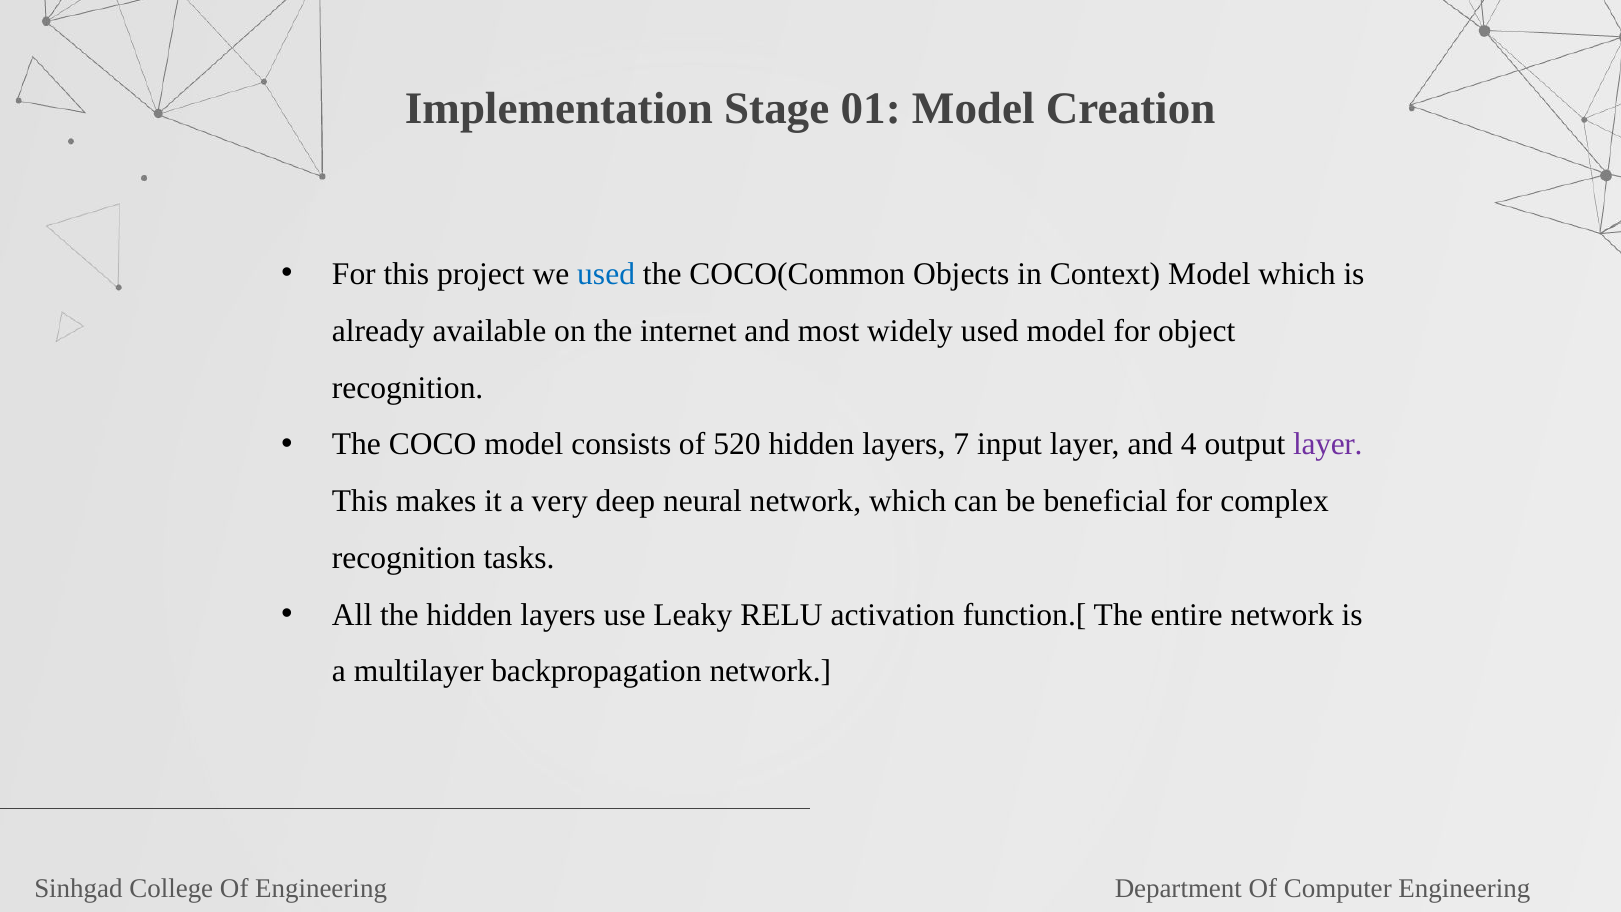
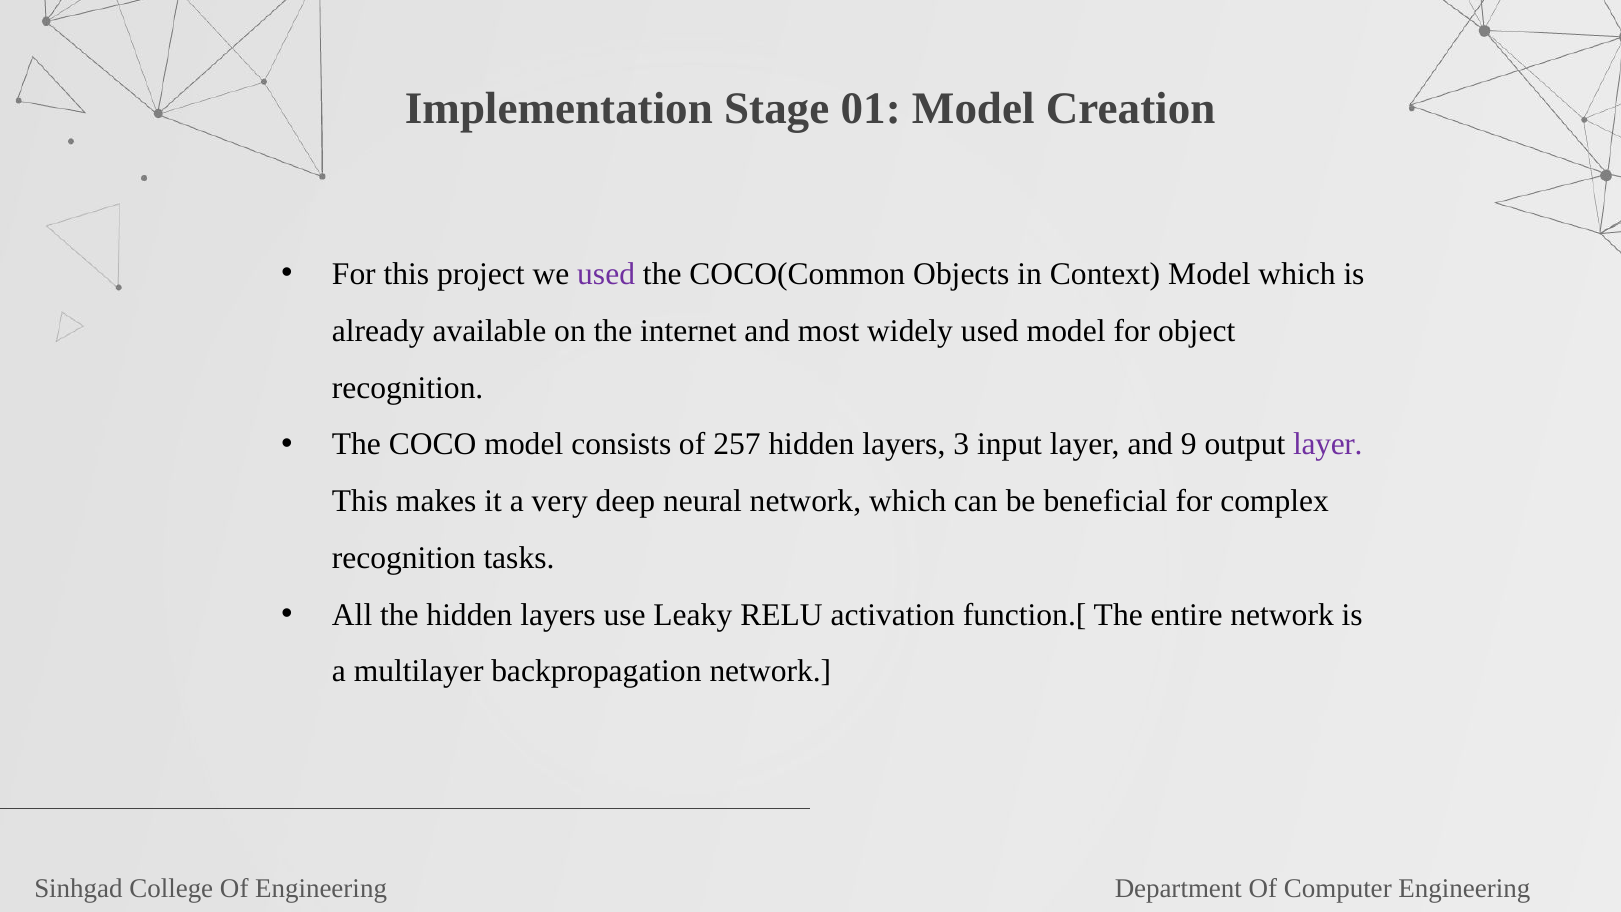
used at (606, 274) colour: blue -> purple
520: 520 -> 257
7: 7 -> 3
4: 4 -> 9
